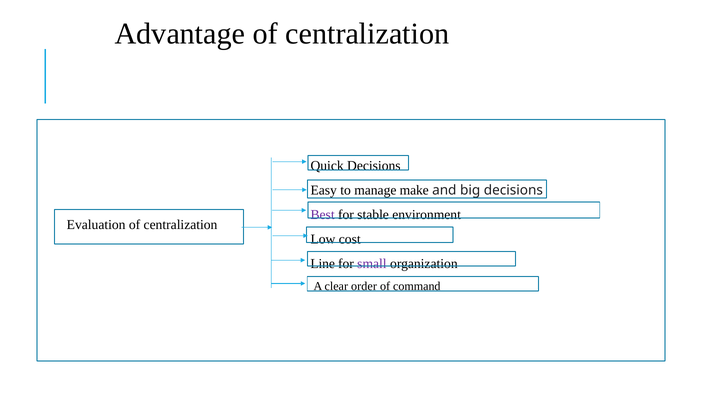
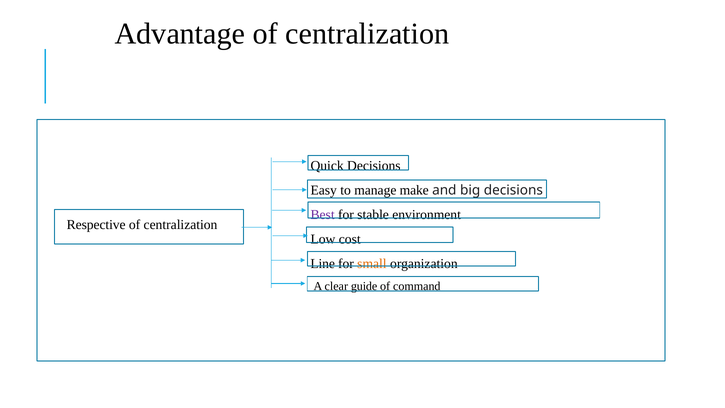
Evaluation: Evaluation -> Respective
small colour: purple -> orange
order: order -> guide
